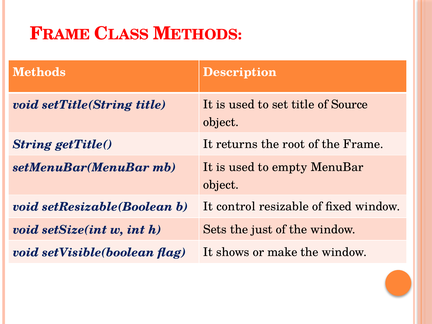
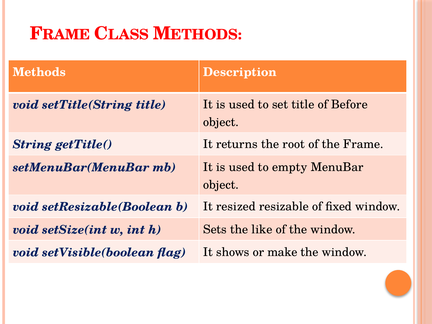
Source: Source -> Before
control: control -> resized
just: just -> like
